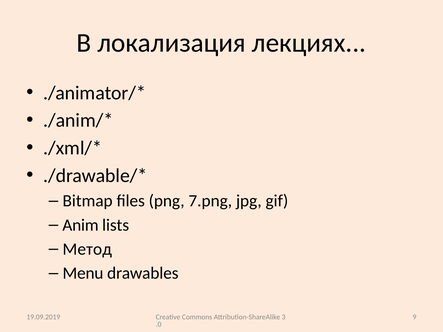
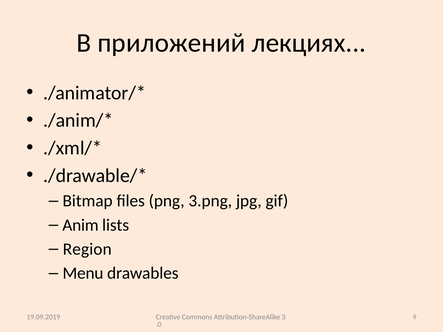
локализация: локализация -> приложений
7.png: 7.png -> 3.png
Метод: Метод -> Region
